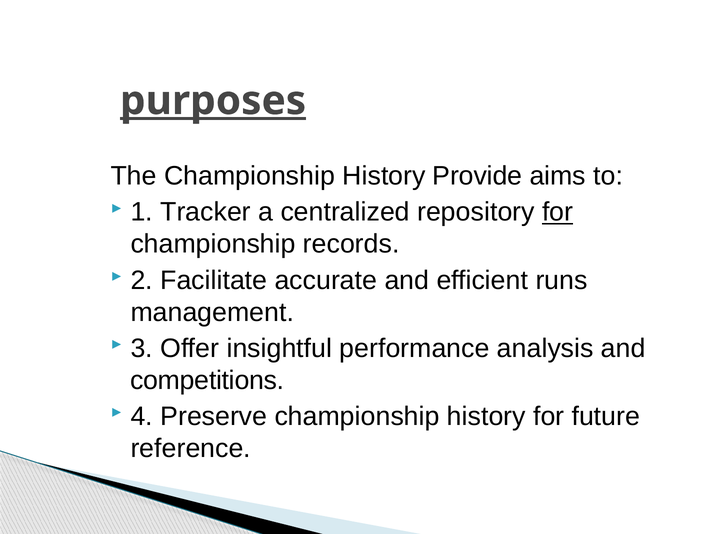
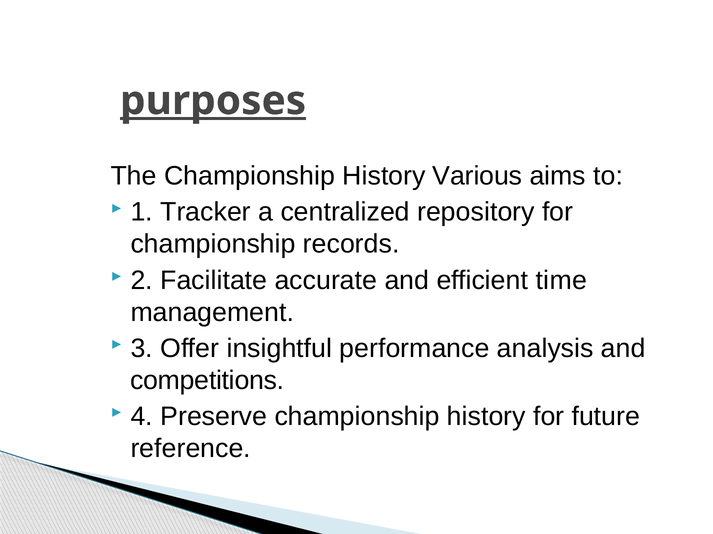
Provide: Provide -> Various
for at (558, 212) underline: present -> none
runs: runs -> time
